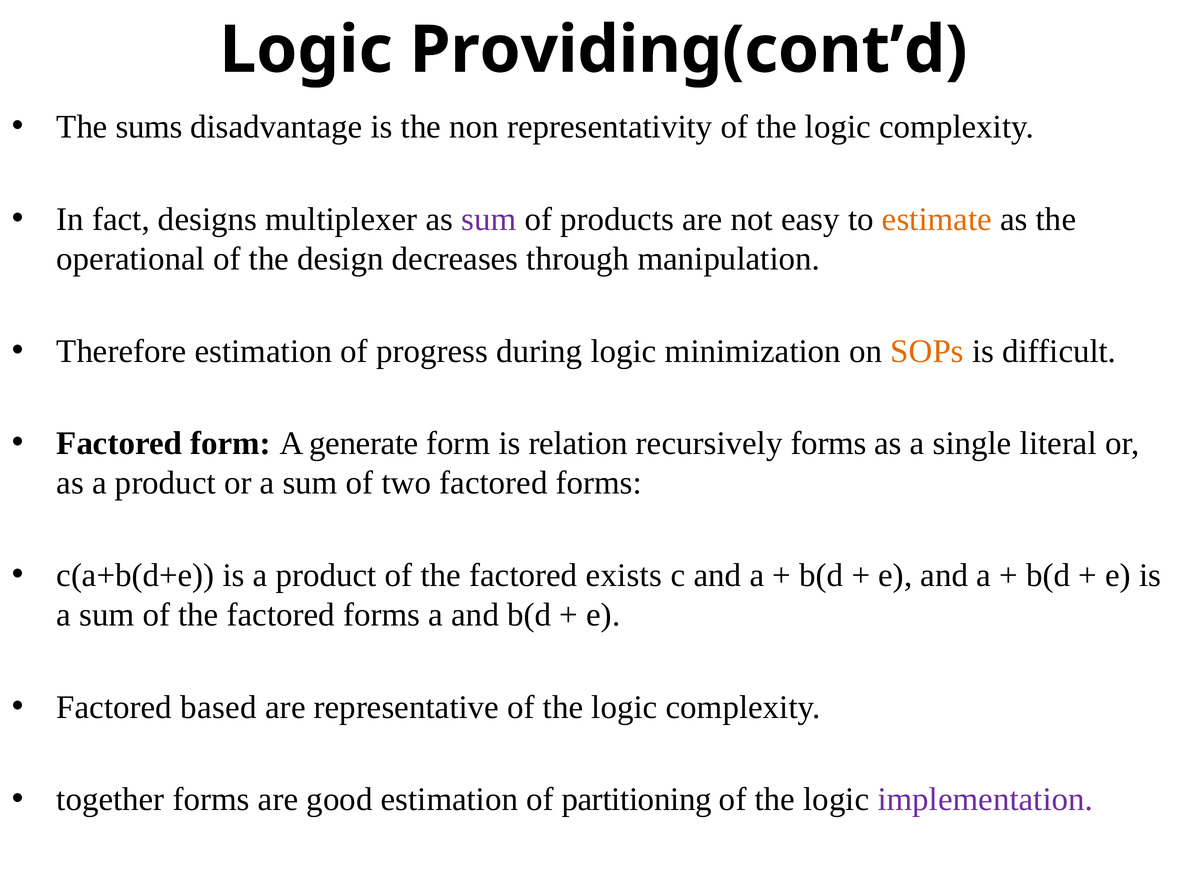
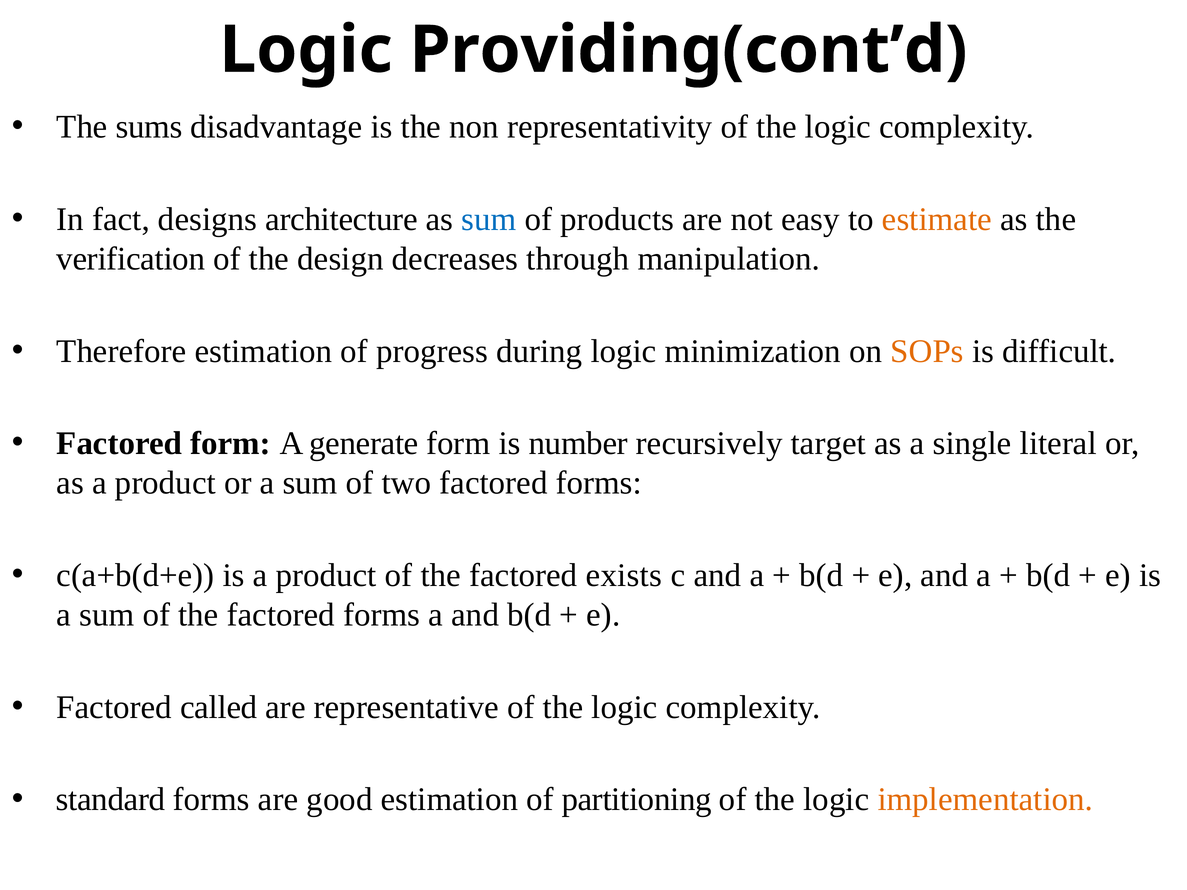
multiplexer: multiplexer -> architecture
sum at (489, 219) colour: purple -> blue
operational: operational -> verification
relation: relation -> number
recursively forms: forms -> target
based: based -> called
together: together -> standard
implementation colour: purple -> orange
